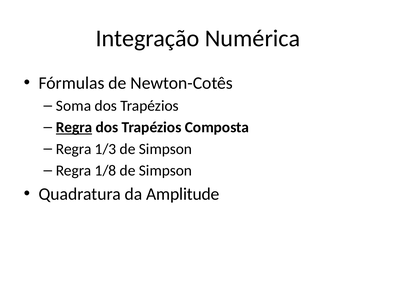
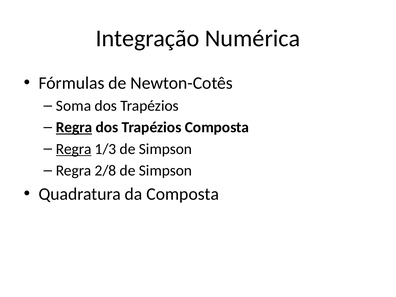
Regra at (74, 149) underline: none -> present
1/8: 1/8 -> 2/8
da Amplitude: Amplitude -> Composta
